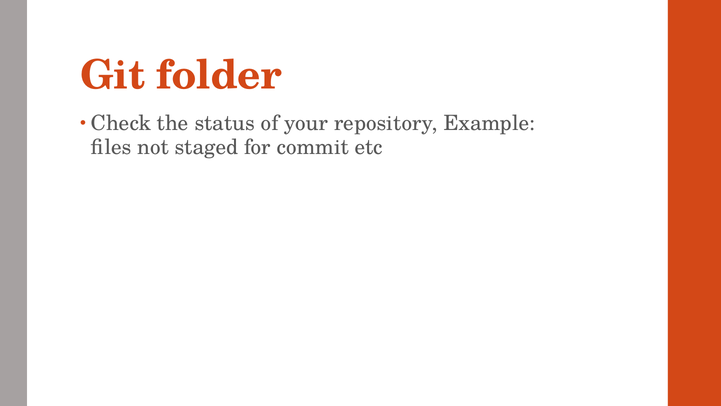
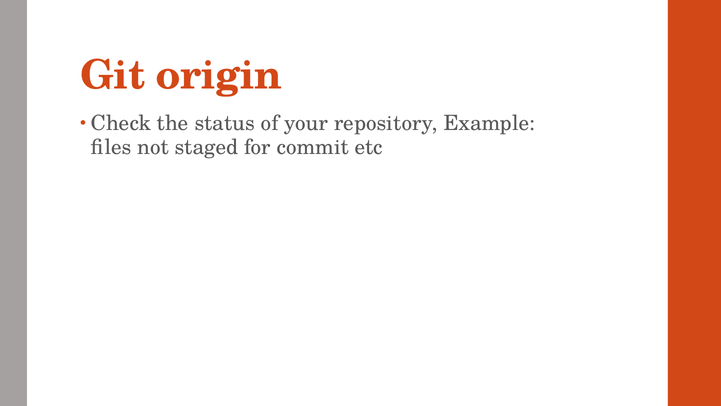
folder: folder -> origin
